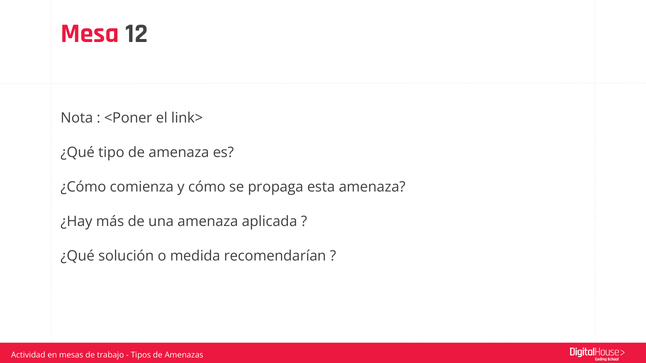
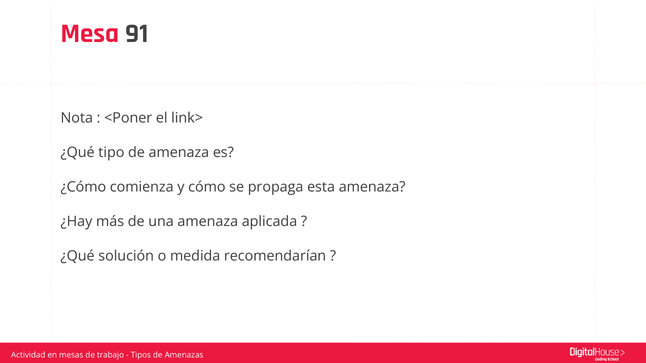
12: 12 -> 91
